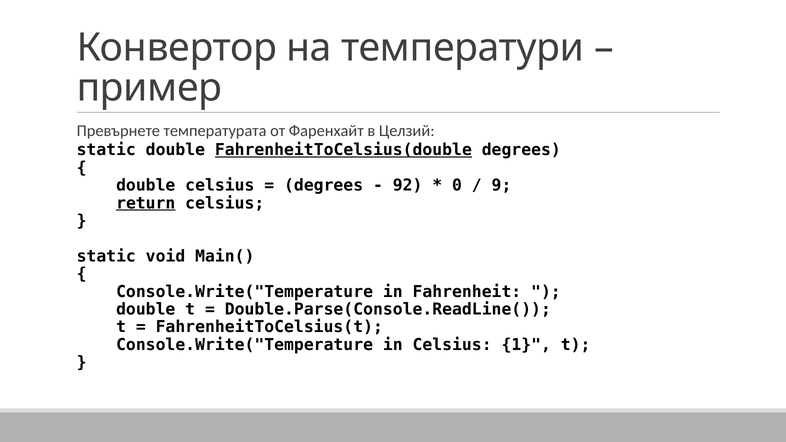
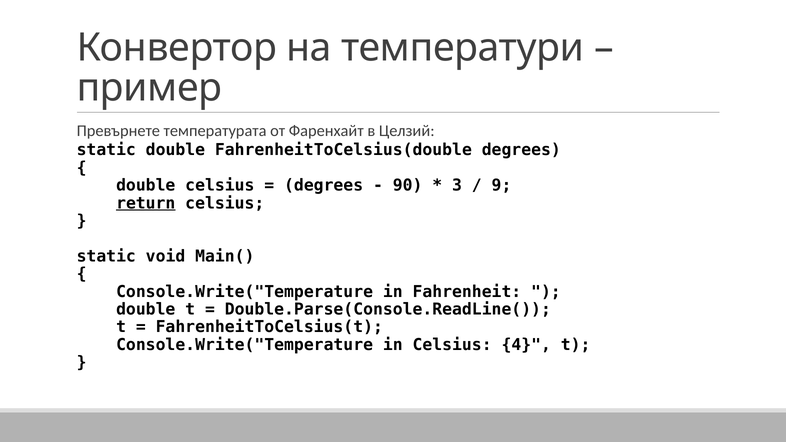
FahrenheitToCelsius(double underline: present -> none
92: 92 -> 90
0: 0 -> 3
1: 1 -> 4
